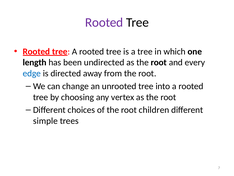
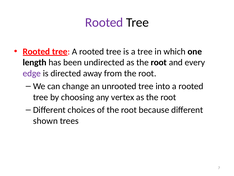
edge colour: blue -> purple
children: children -> because
simple: simple -> shown
